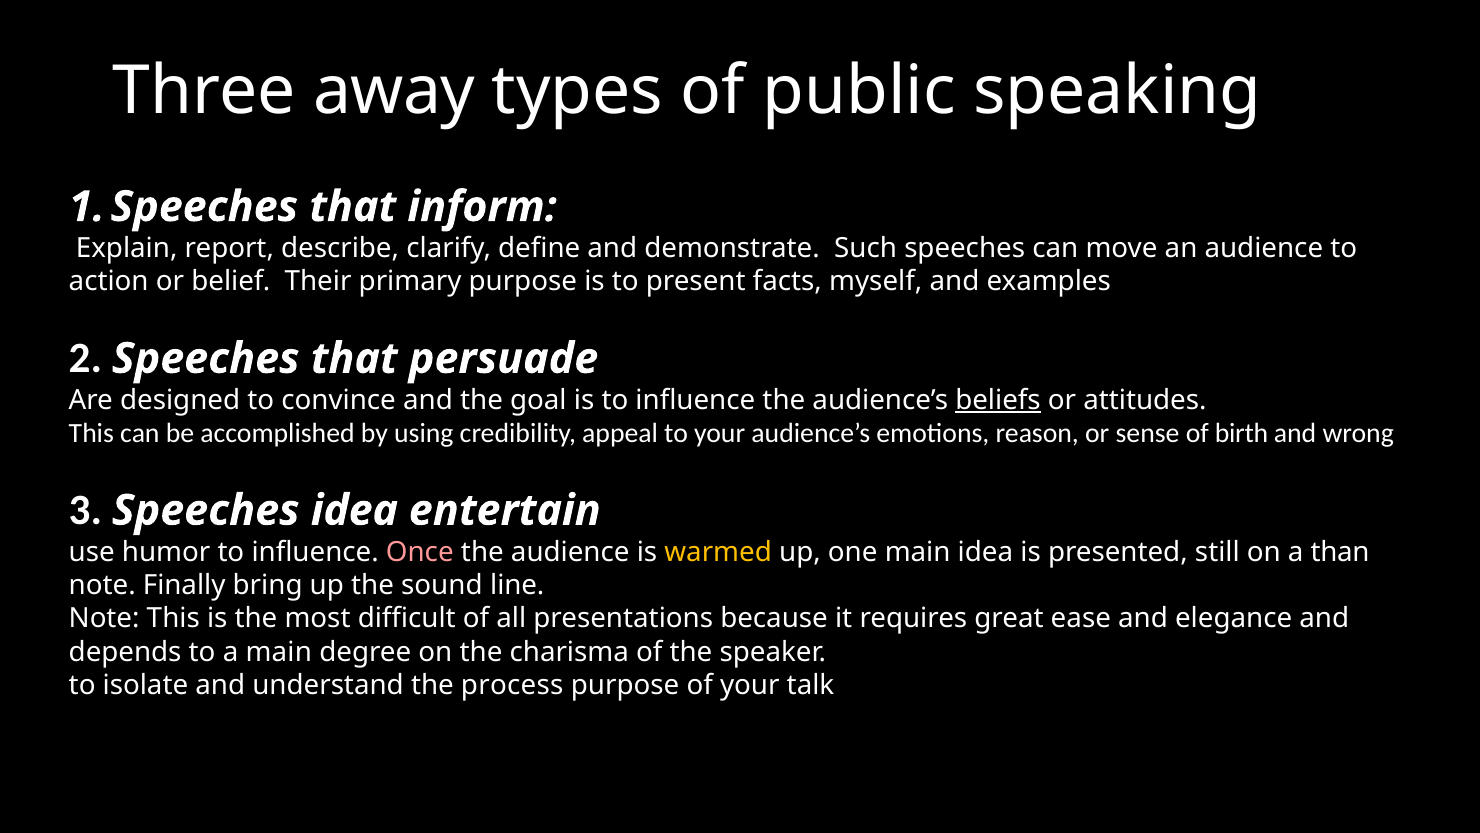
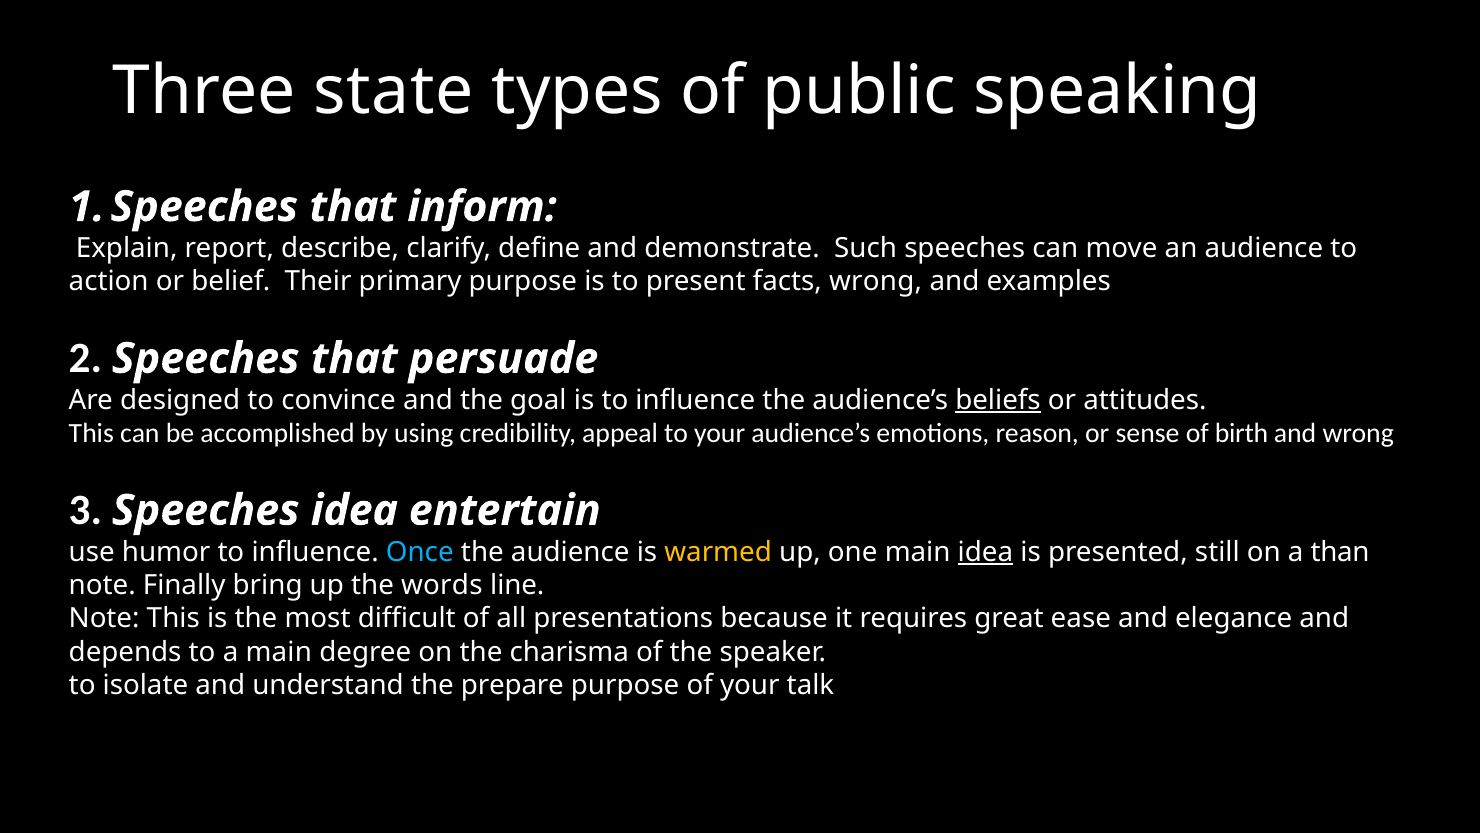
away: away -> state
facts myself: myself -> wrong
Once colour: pink -> light blue
idea at (985, 552) underline: none -> present
sound: sound -> words
process: process -> prepare
